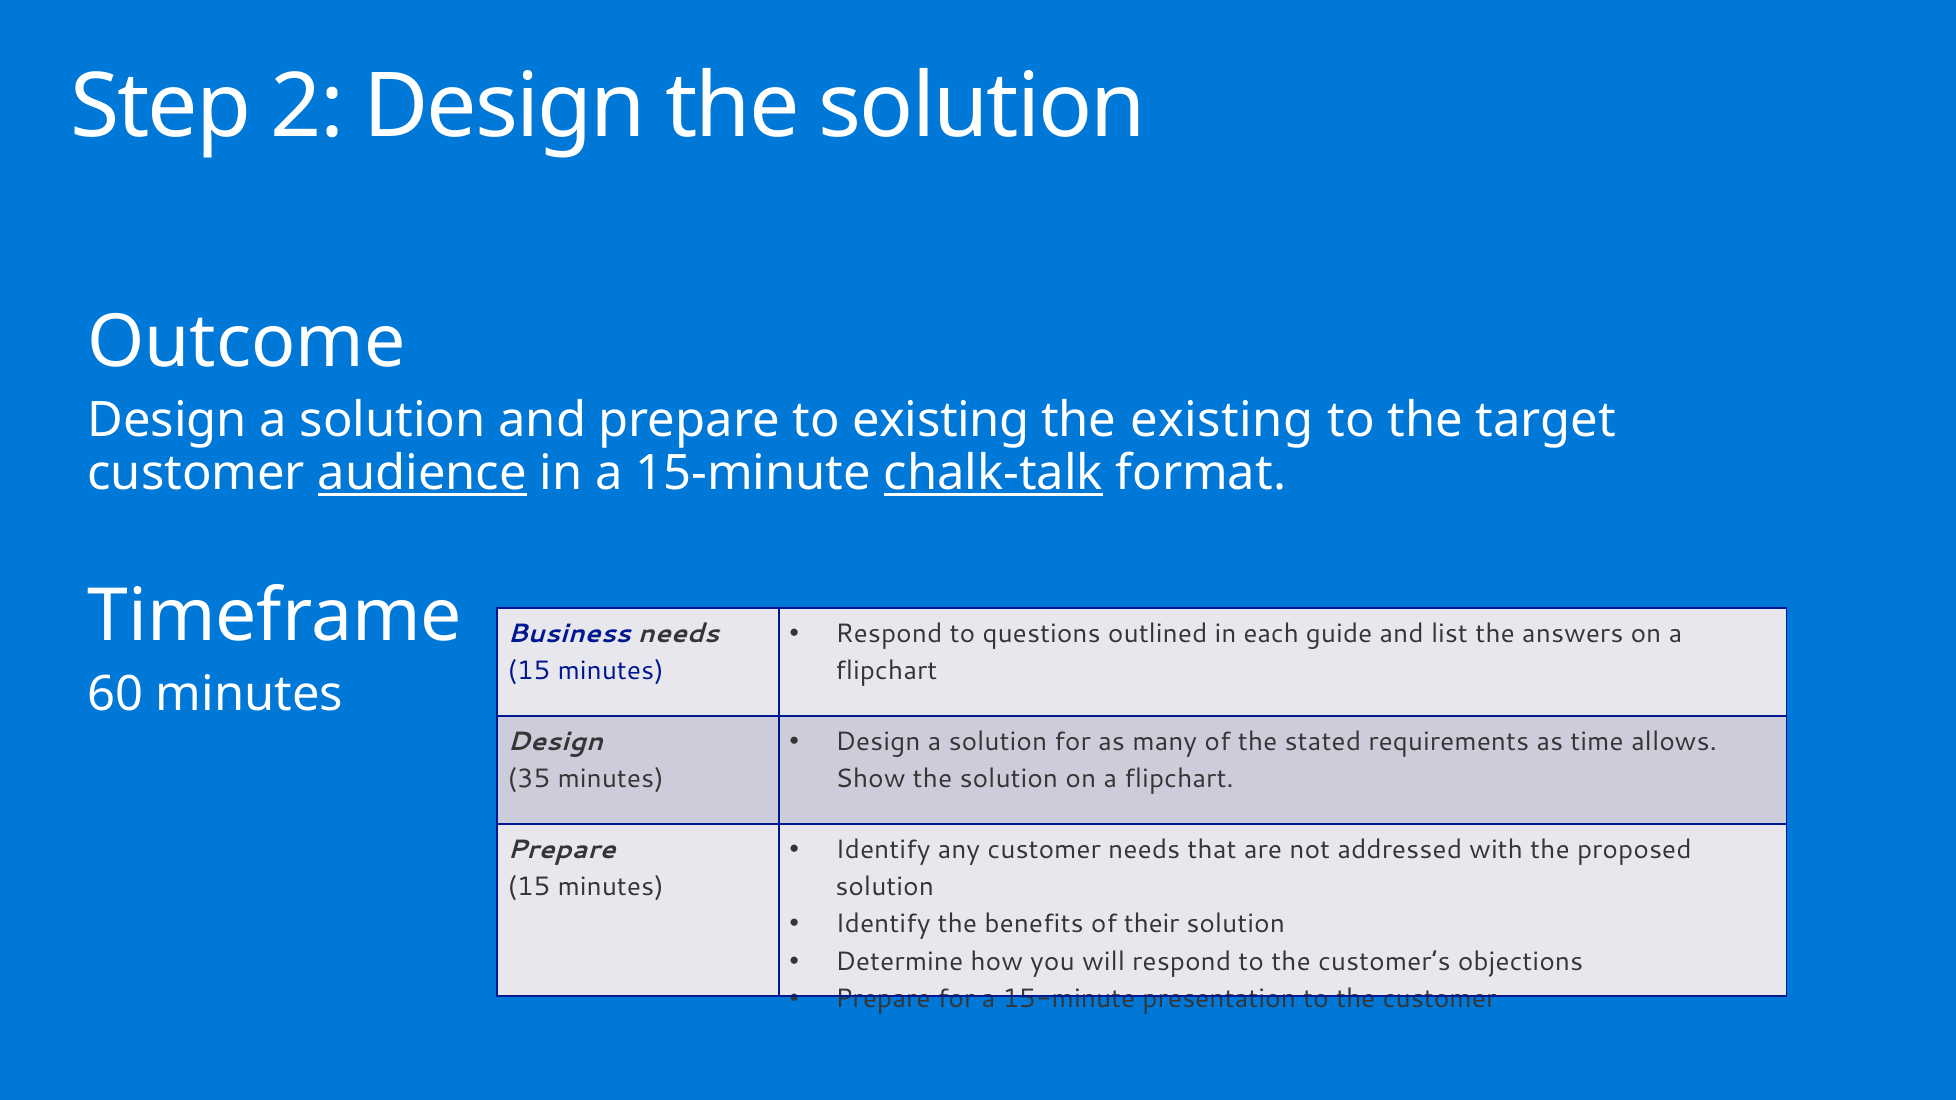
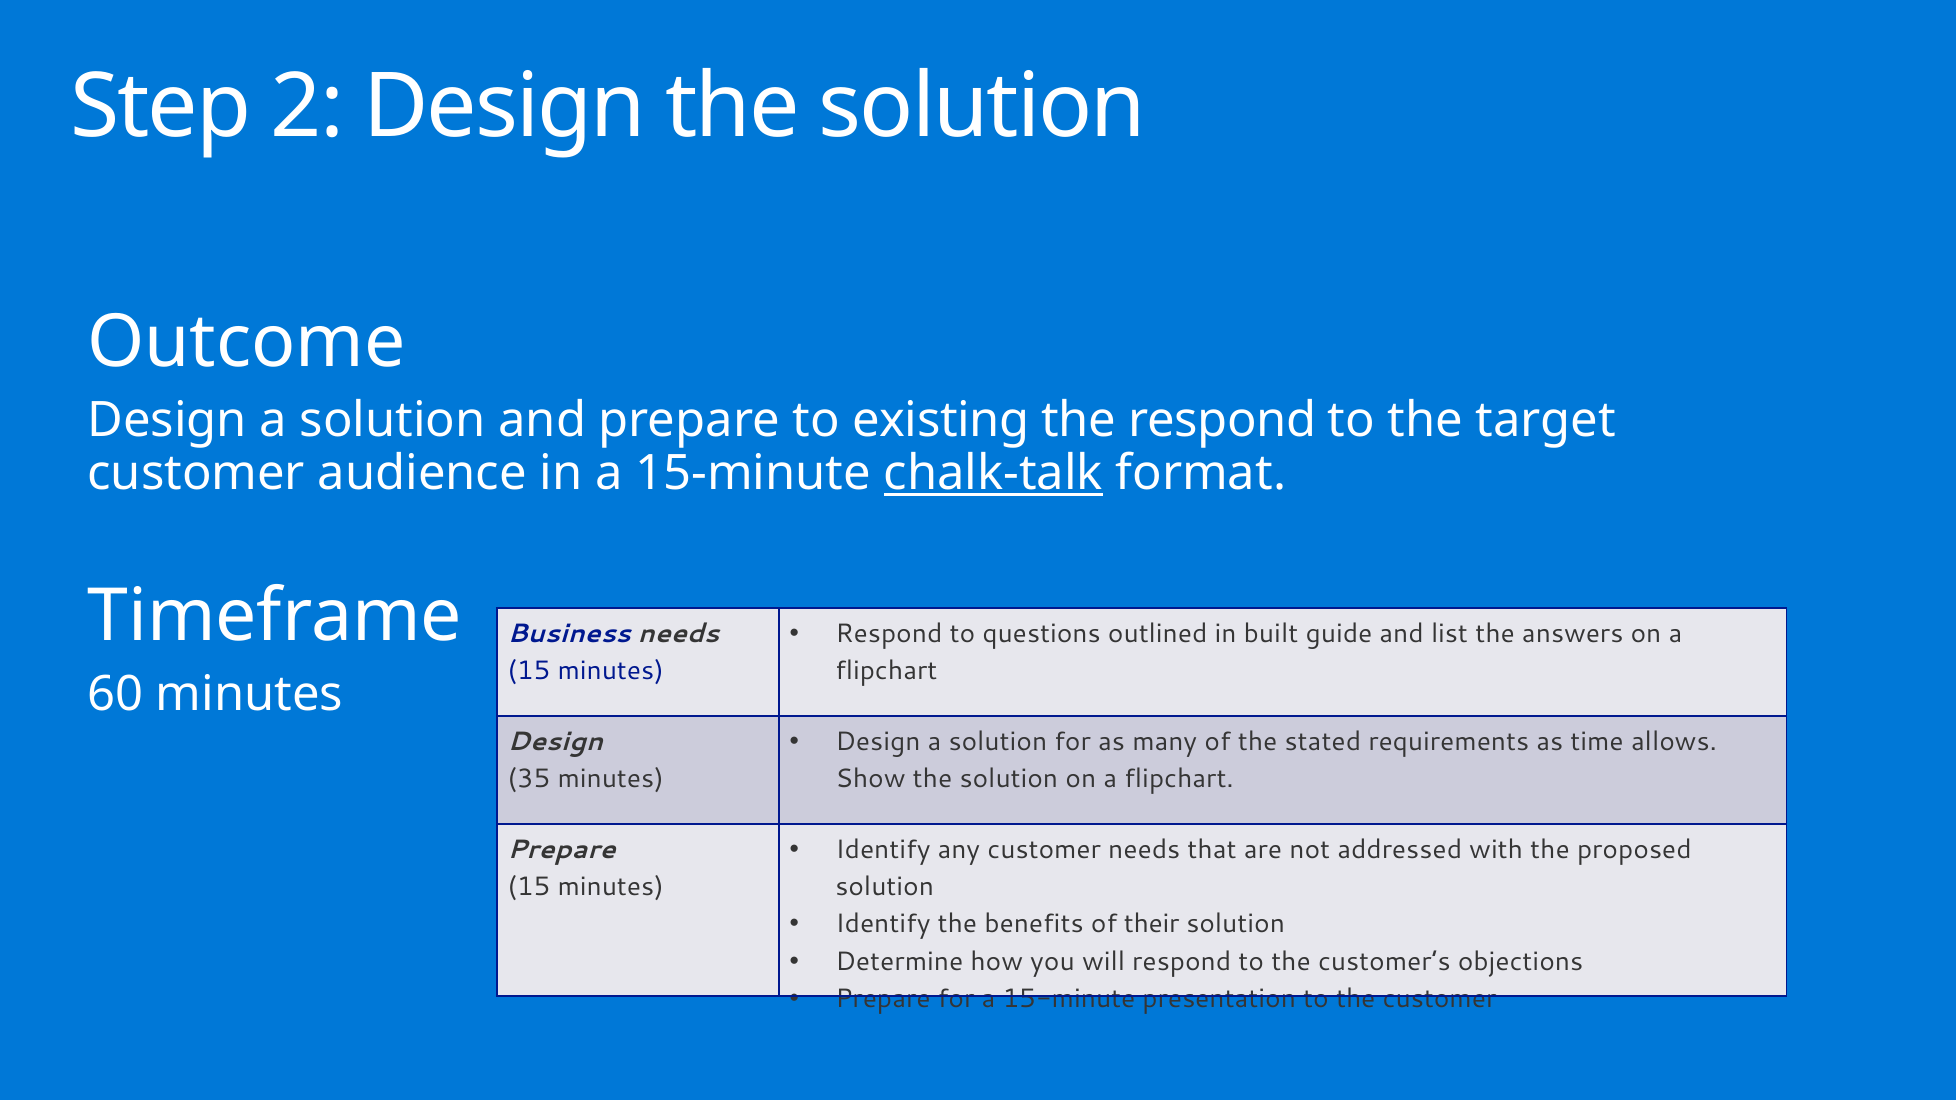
the existing: existing -> respond
audience underline: present -> none
each: each -> built
